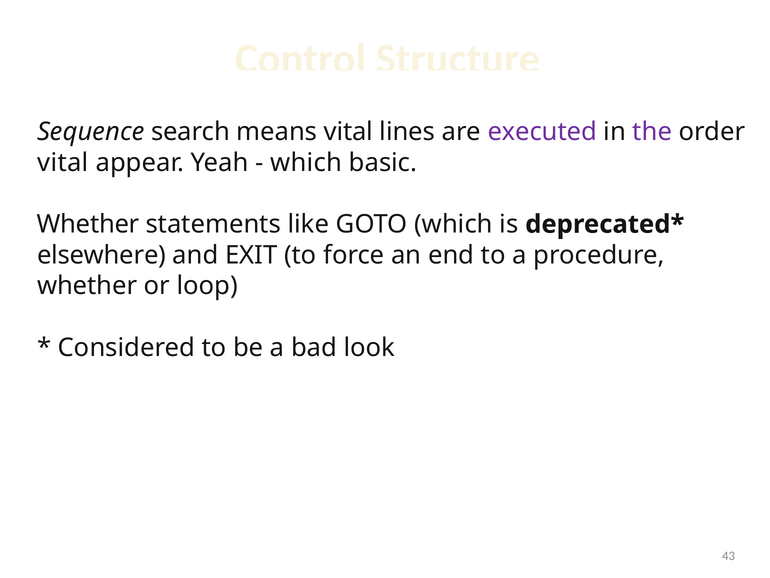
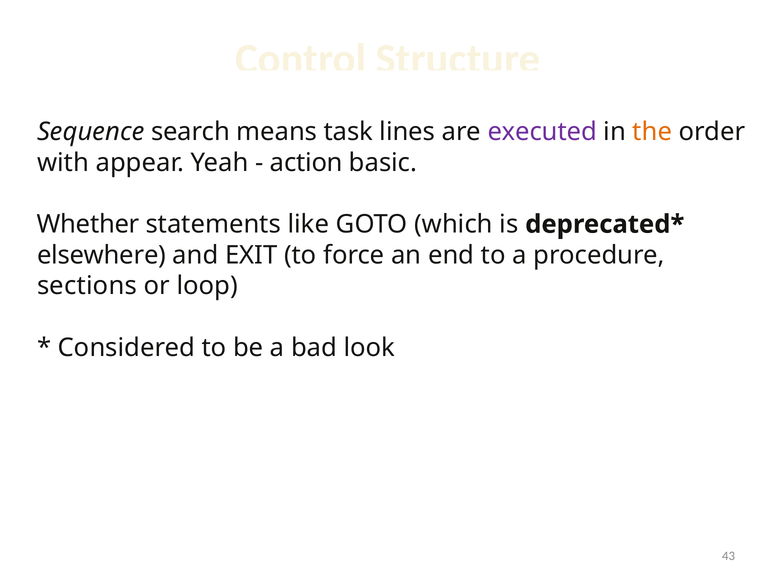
means vital: vital -> task
the colour: purple -> orange
vital at (63, 163): vital -> with
which at (306, 163): which -> action
whether at (87, 286): whether -> sections
